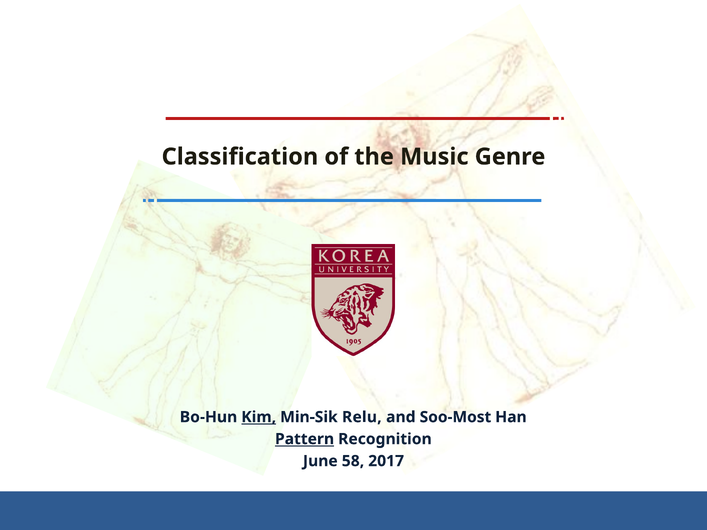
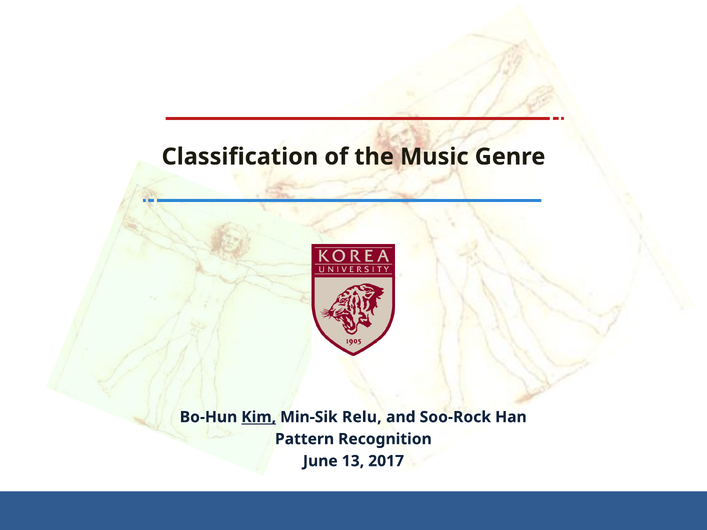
Soo-Most: Soo-Most -> Soo-Rock
Pattern at (305, 439) underline: present -> none
58: 58 -> 13
